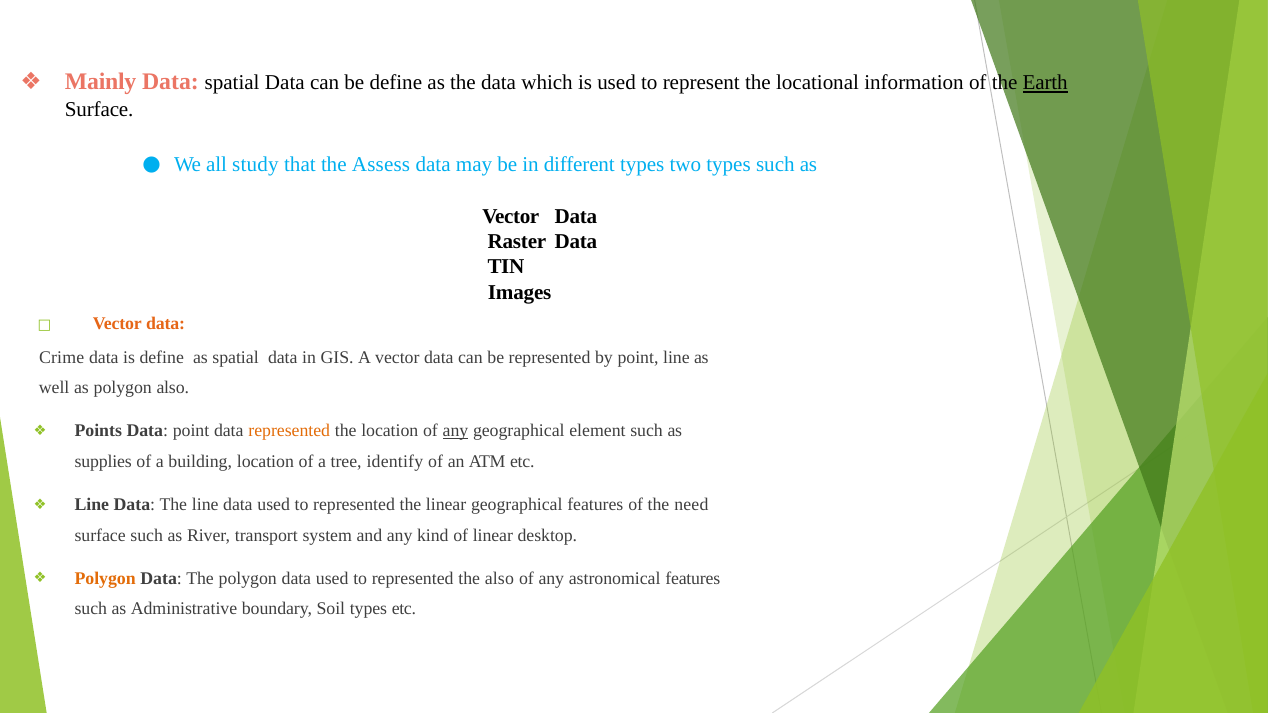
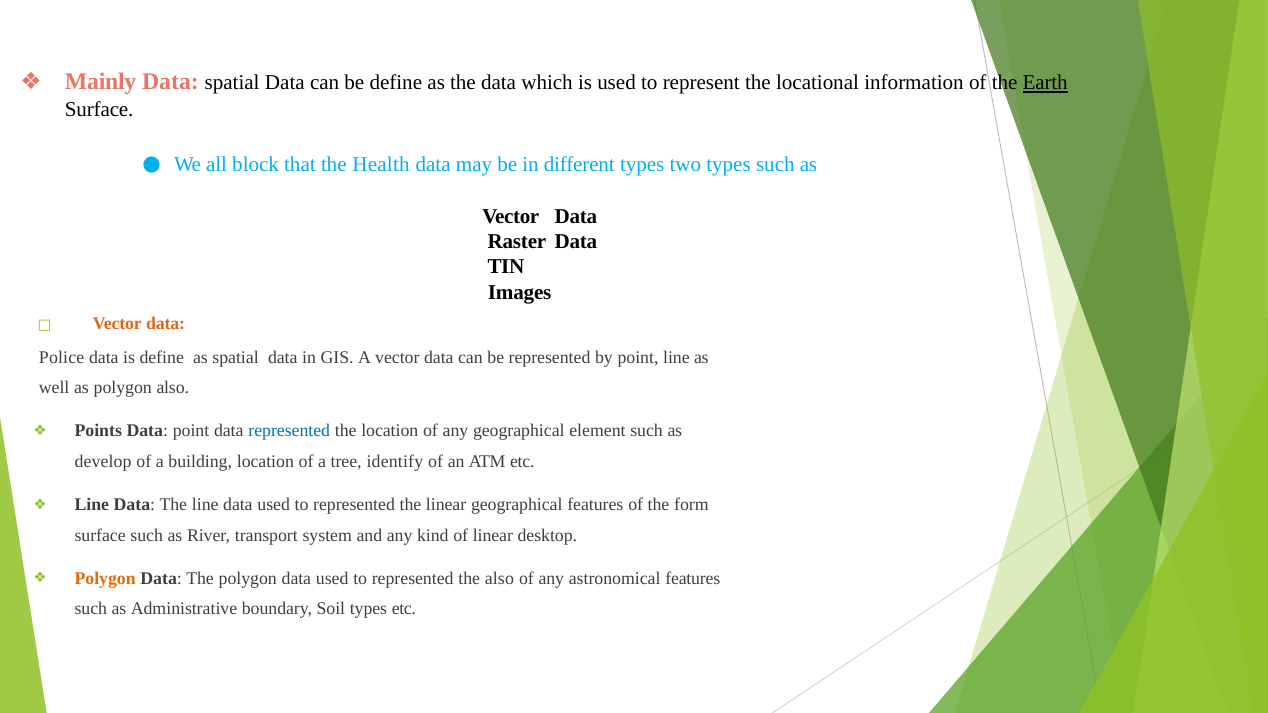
study: study -> block
Assess: Assess -> Health
Crime: Crime -> Police
represented at (289, 431) colour: orange -> blue
any at (456, 431) underline: present -> none
supplies: supplies -> develop
need: need -> form
